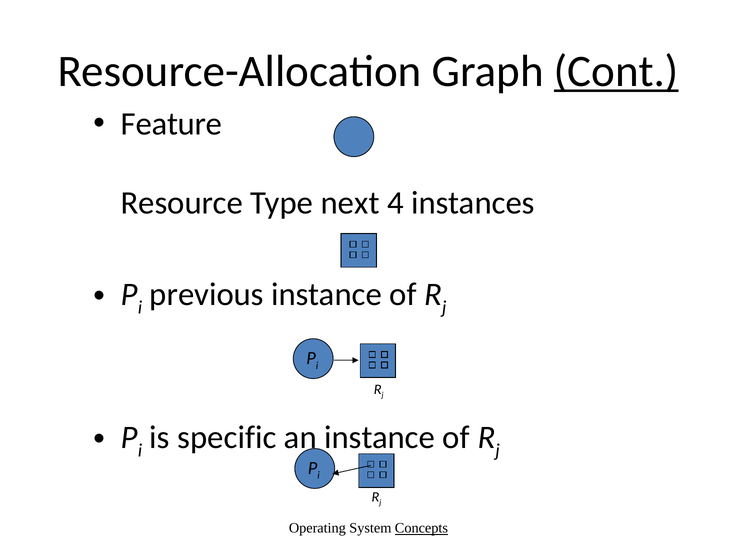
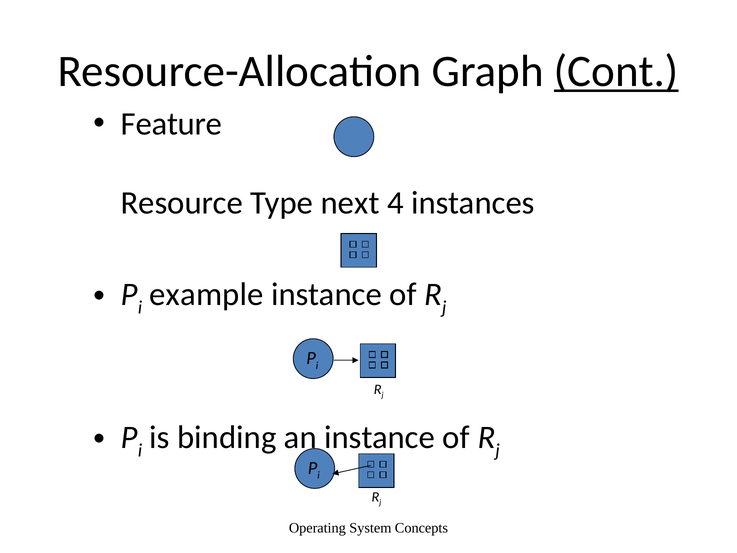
previous: previous -> example
specific: specific -> binding
Concepts underline: present -> none
